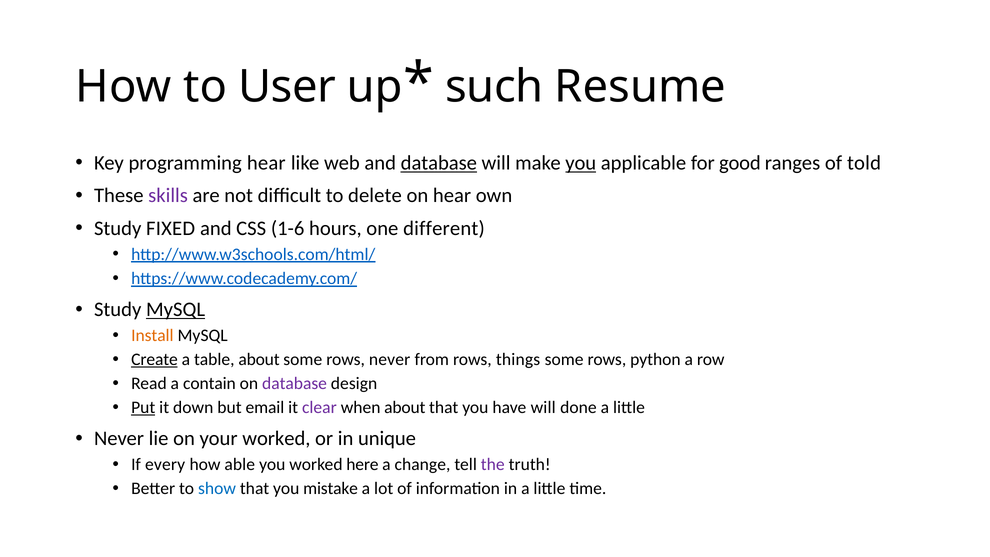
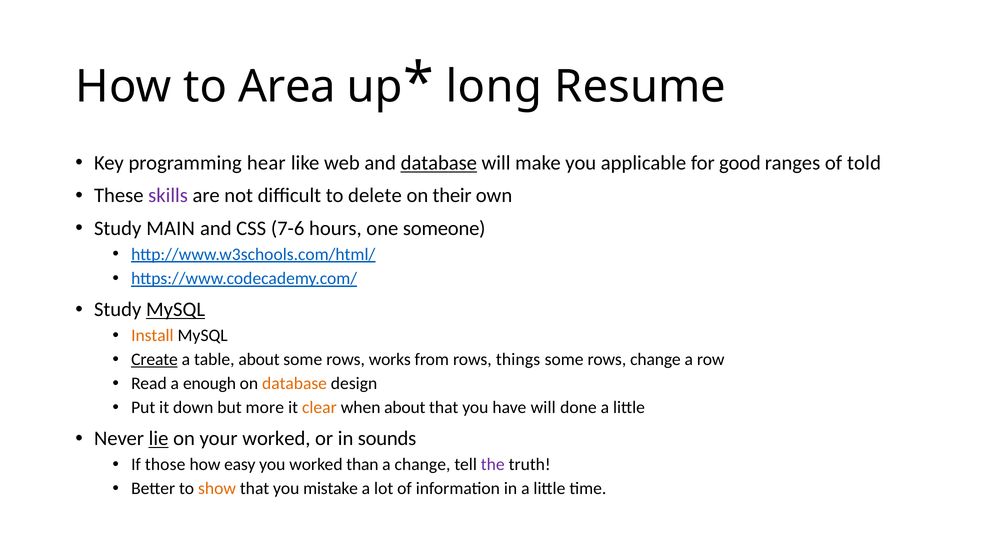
User: User -> Area
such: such -> long
you at (581, 163) underline: present -> none
on hear: hear -> their
FIXED: FIXED -> MAIN
1-6: 1-6 -> 7-6
different: different -> someone
rows never: never -> works
rows python: python -> change
contain: contain -> enough
database at (295, 383) colour: purple -> orange
Put underline: present -> none
email: email -> more
clear colour: purple -> orange
lie underline: none -> present
unique: unique -> sounds
every: every -> those
able: able -> easy
here: here -> than
show colour: blue -> orange
